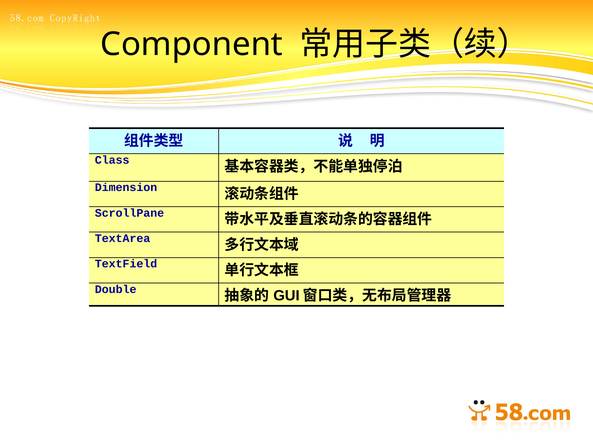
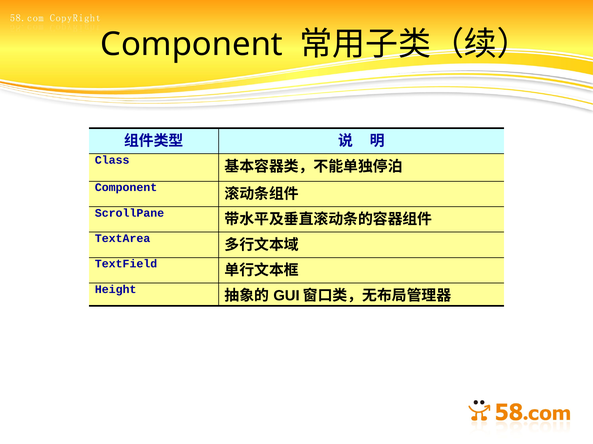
Dimension at (126, 188): Dimension -> Component
Double: Double -> Height
